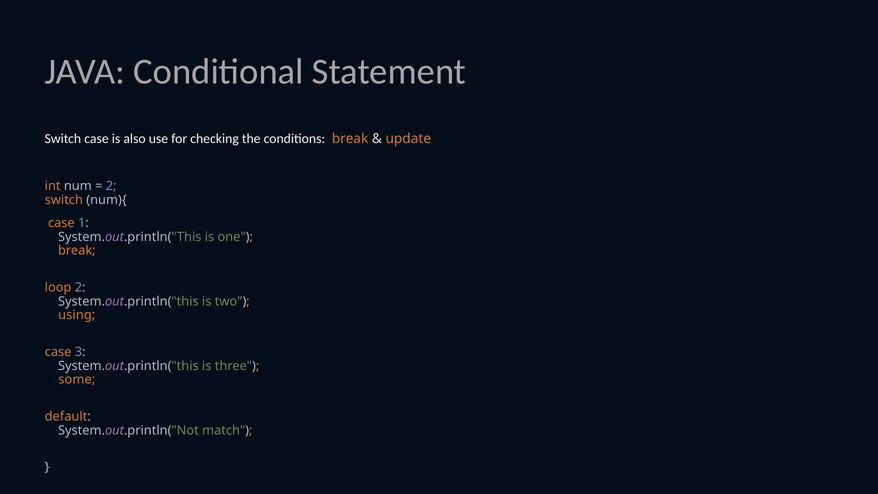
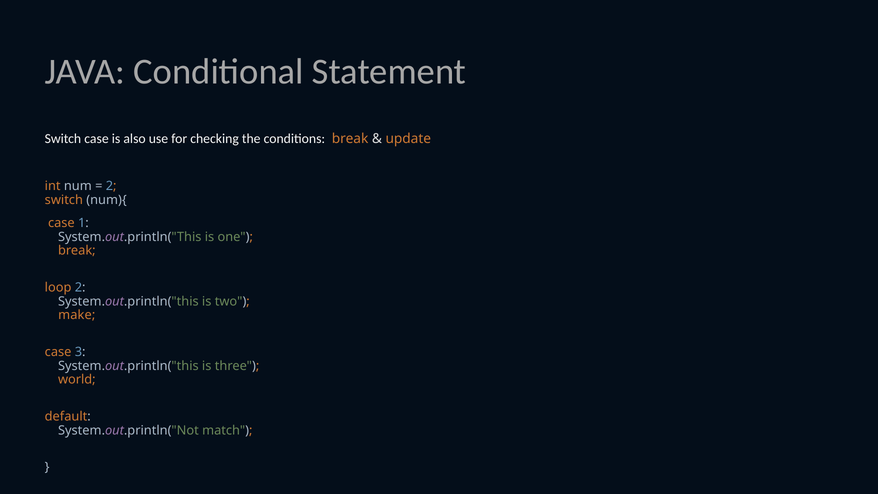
using: using -> make
some: some -> world
